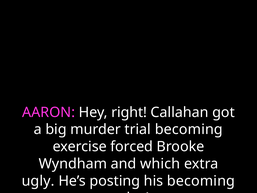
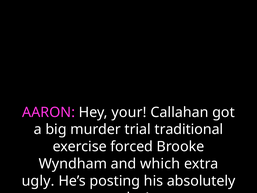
right: right -> your
trial becoming: becoming -> traditional
his becoming: becoming -> absolutely
